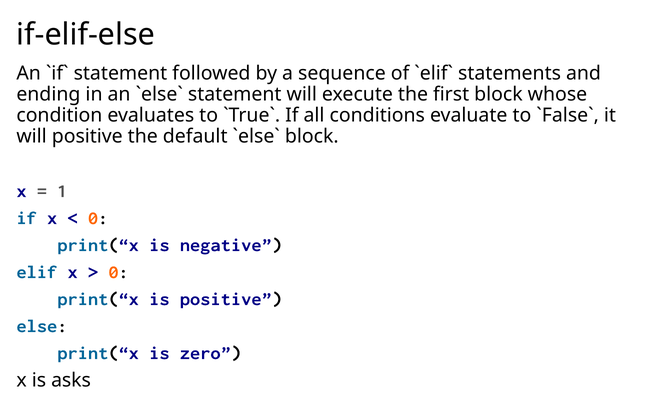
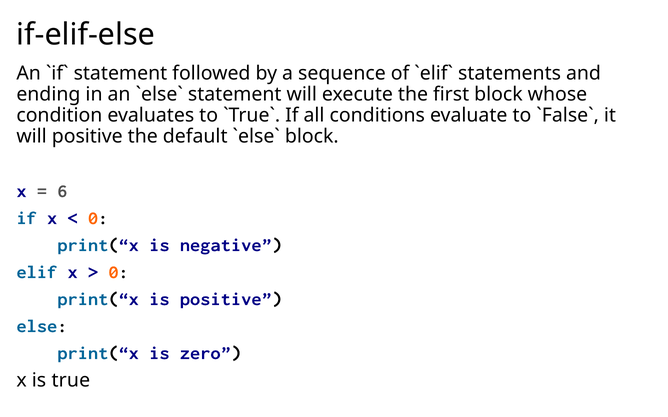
1: 1 -> 6
asks: asks -> true
